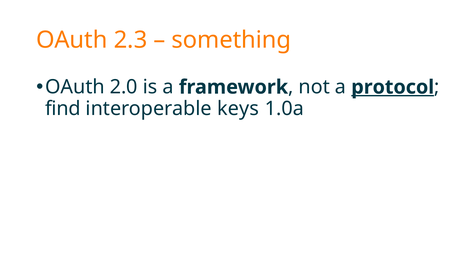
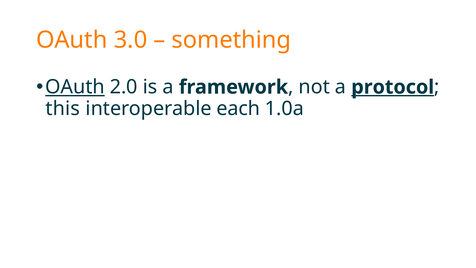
2.3: 2.3 -> 3.0
OAuth at (75, 87) underline: none -> present
find: find -> this
keys: keys -> each
